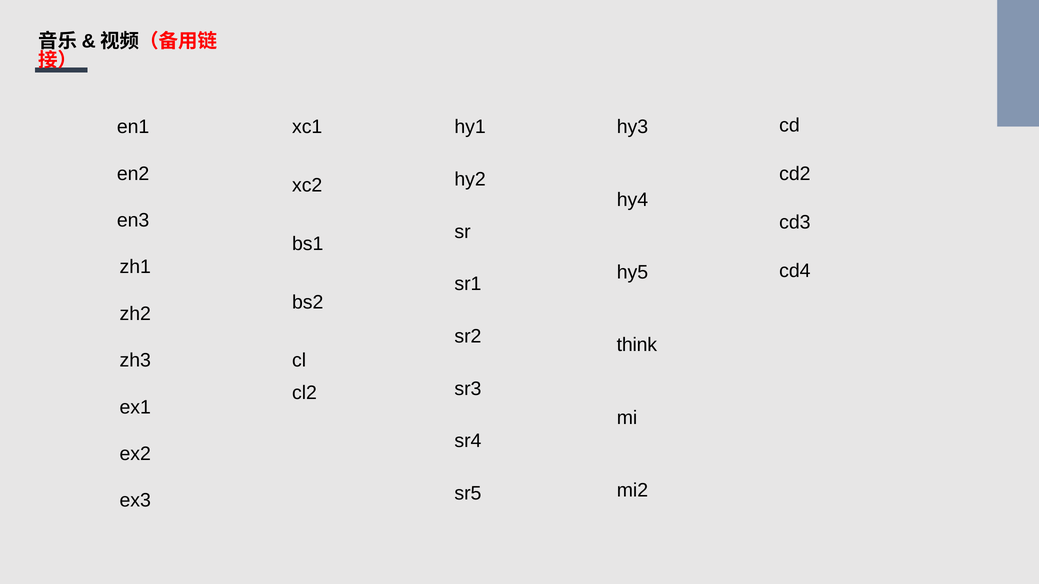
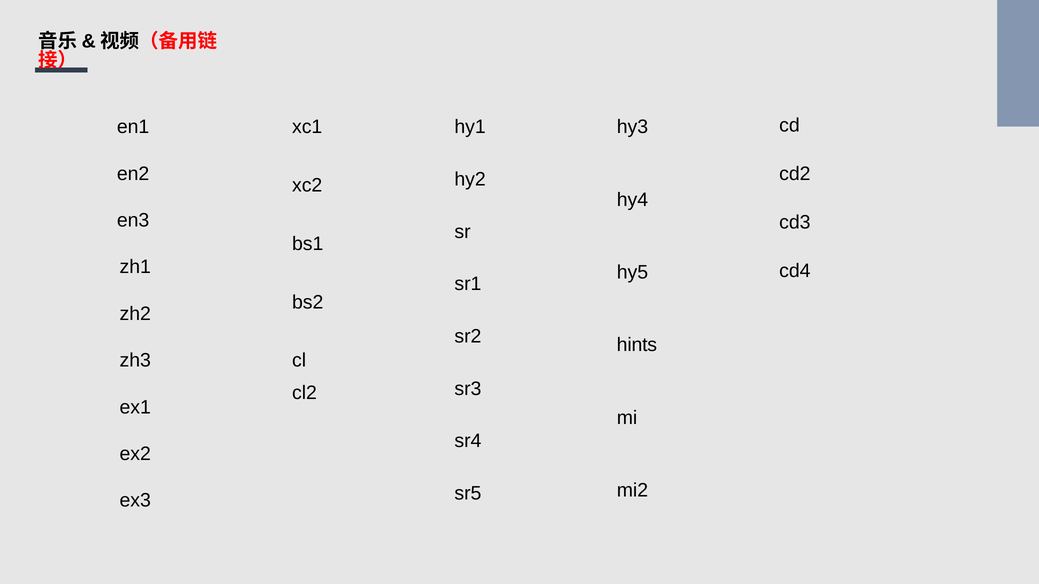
think: think -> hints
